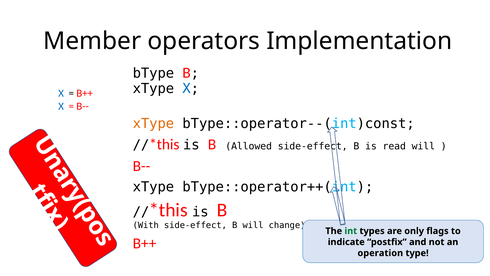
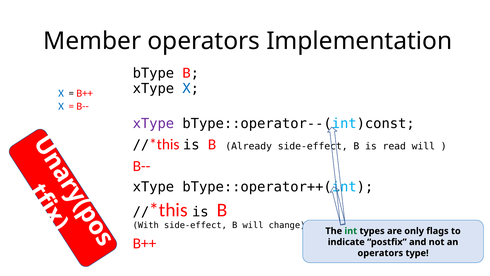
xType at (153, 123) colour: orange -> purple
Allowed: Allowed -> Already
operation at (380, 253): operation -> operators
